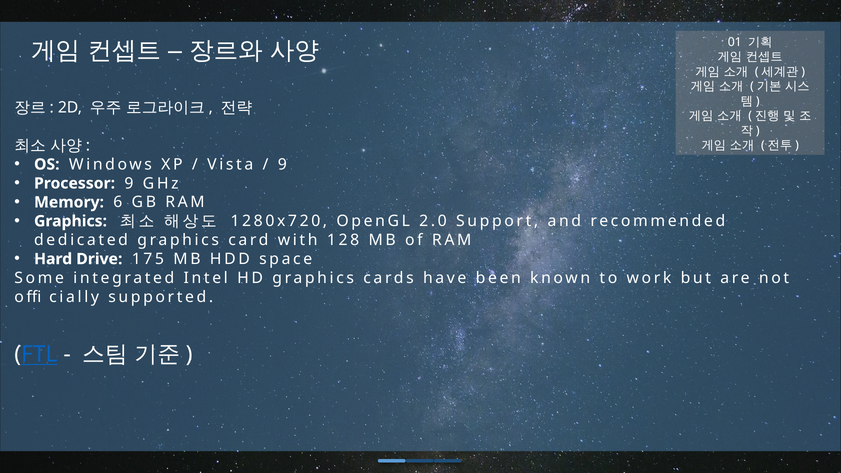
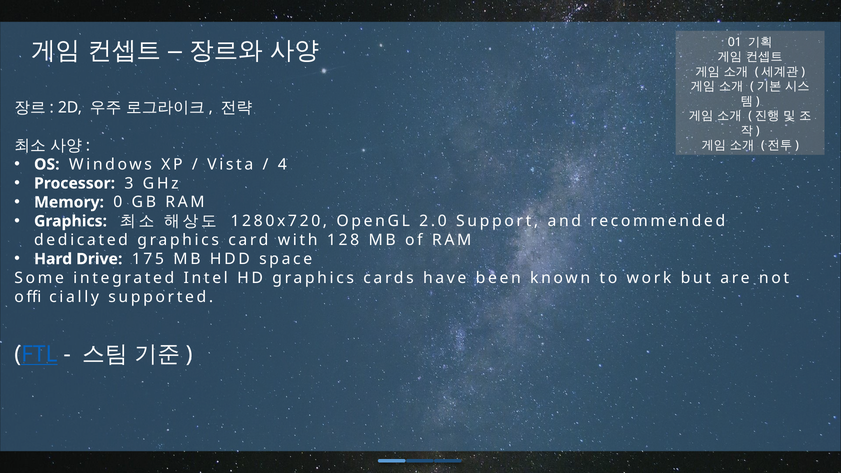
9 at (282, 164): 9 -> 4
Processor 9: 9 -> 3
6: 6 -> 0
